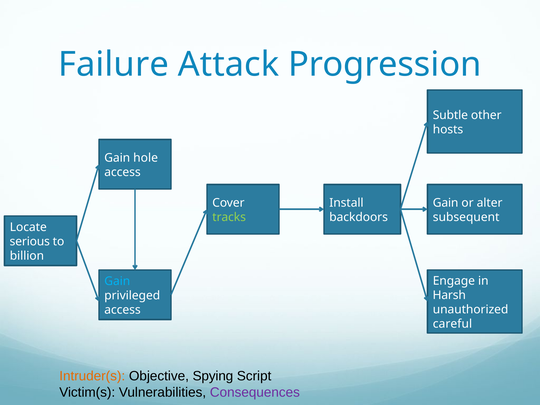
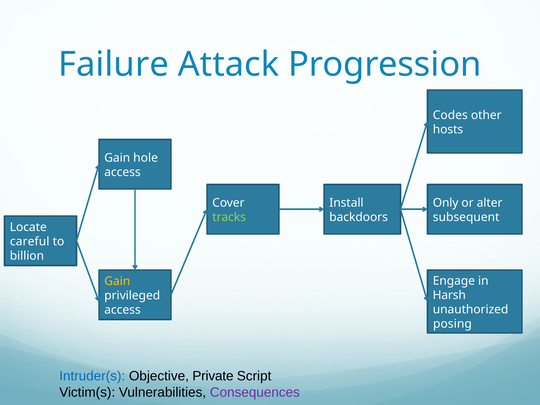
Subtle: Subtle -> Codes
Gain at (446, 203): Gain -> Only
serious: serious -> careful
Gain at (117, 281) colour: light blue -> yellow
careful: careful -> posing
Intruder(s colour: orange -> blue
Spying: Spying -> Private
